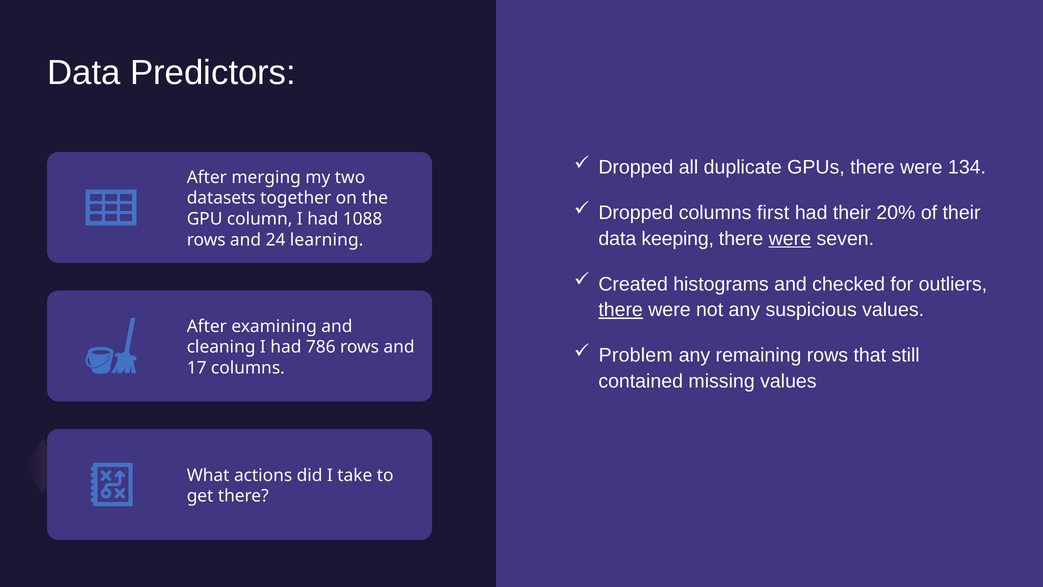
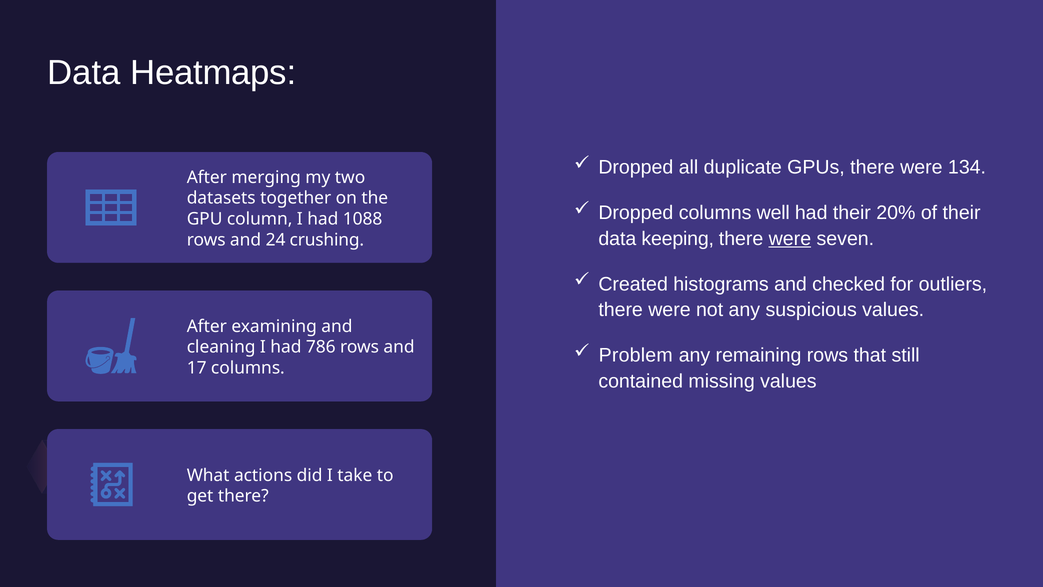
Predictors: Predictors -> Heatmaps
first: first -> well
learning: learning -> crushing
there at (621, 310) underline: present -> none
